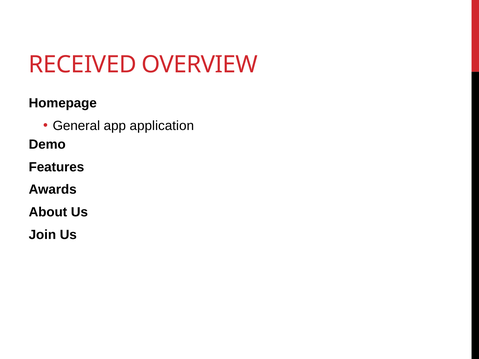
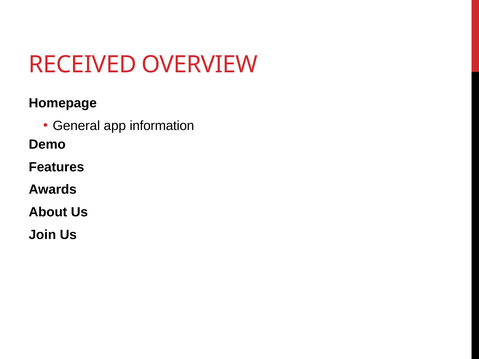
application: application -> information
